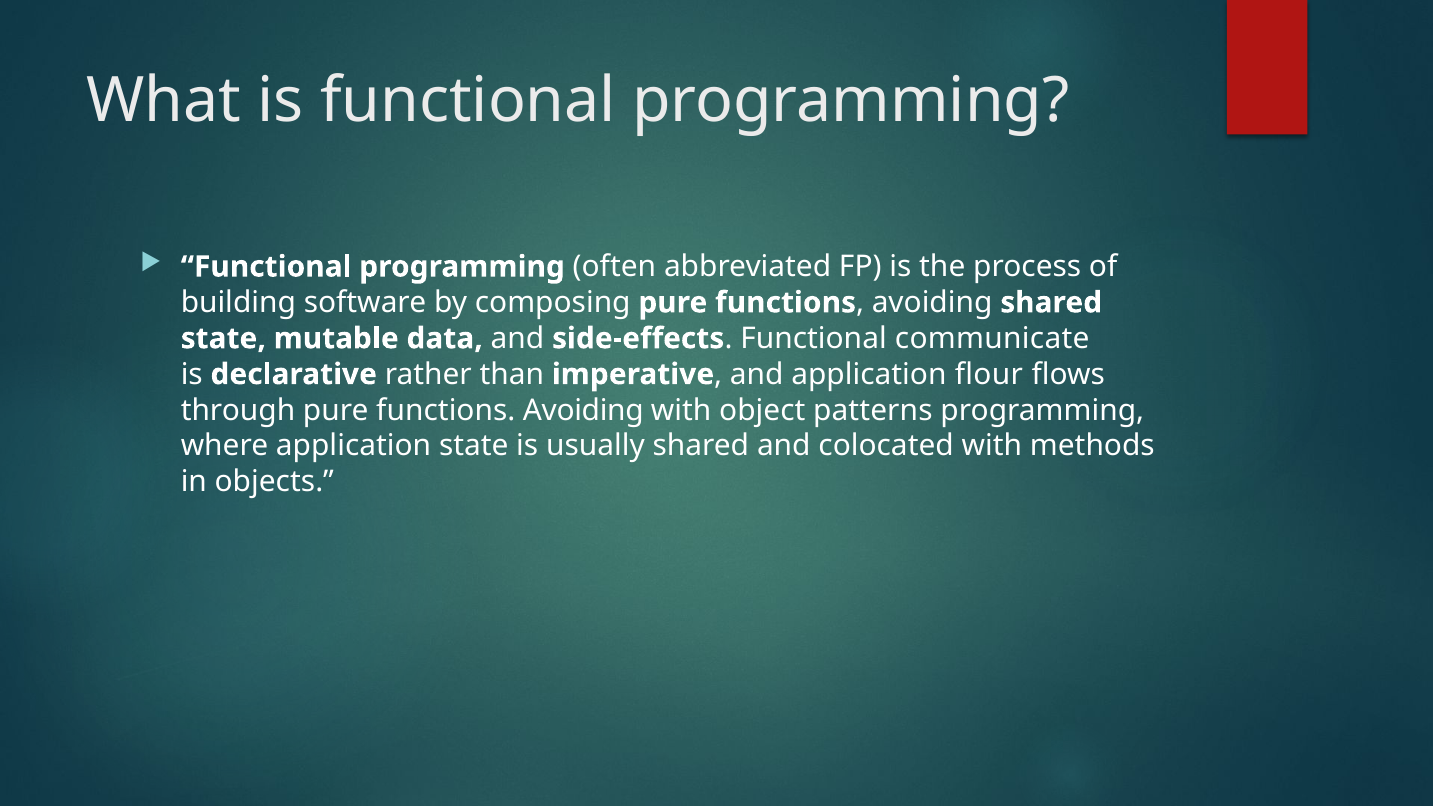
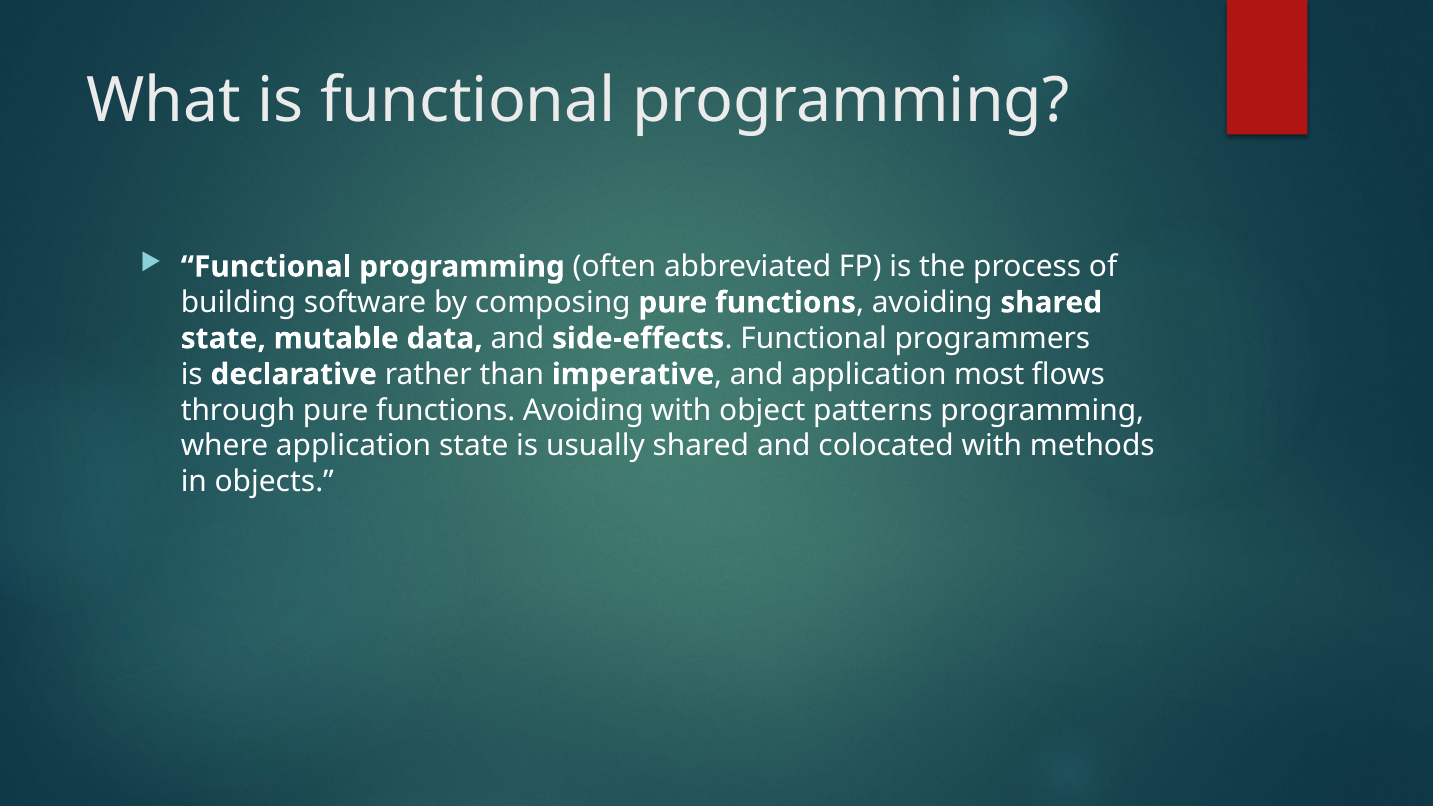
communicate: communicate -> programmers
flour: flour -> most
